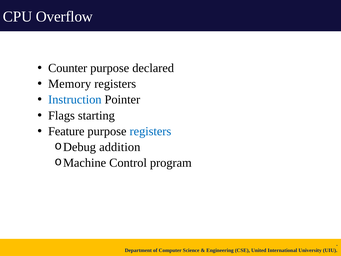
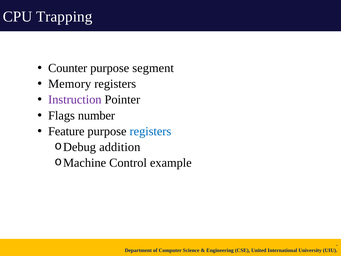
Overflow: Overflow -> Trapping
declared: declared -> segment
Instruction colour: blue -> purple
starting: starting -> number
program: program -> example
